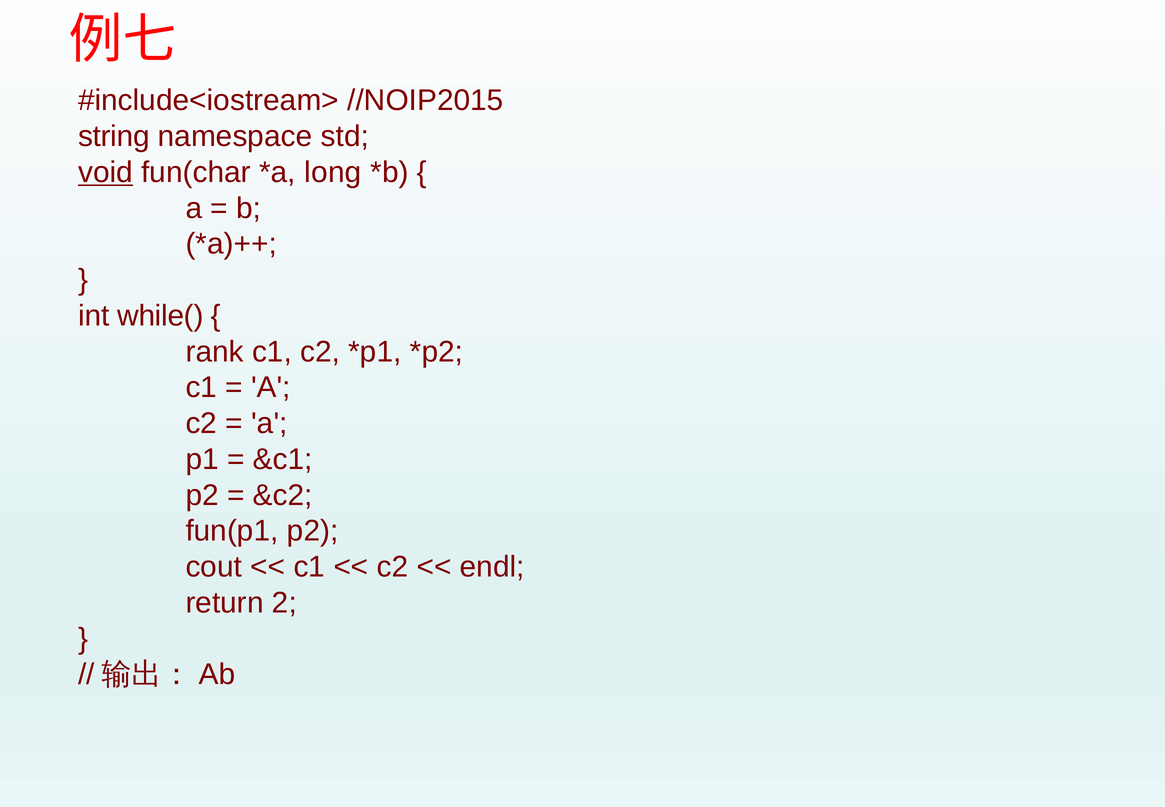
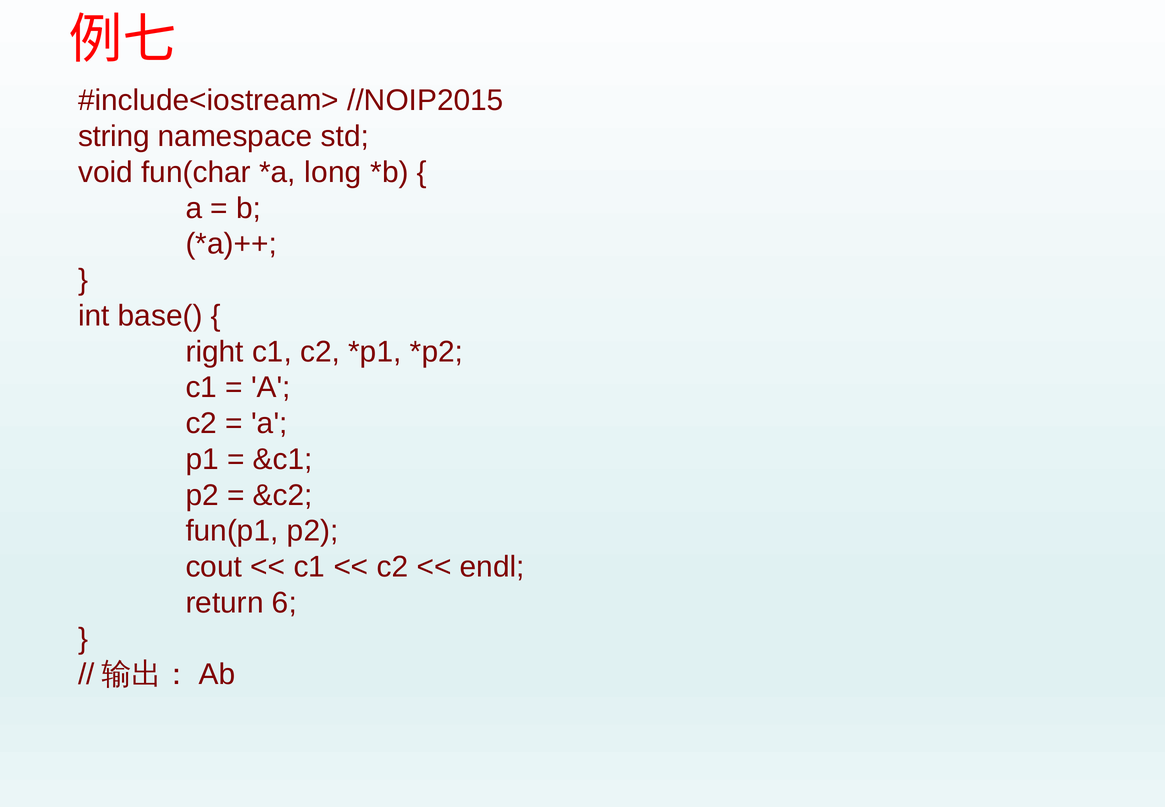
void underline: present -> none
while(: while( -> base(
rank: rank -> right
2: 2 -> 6
